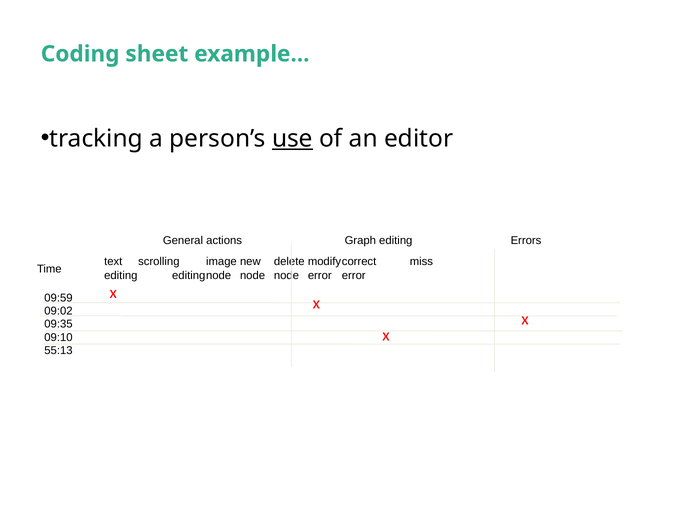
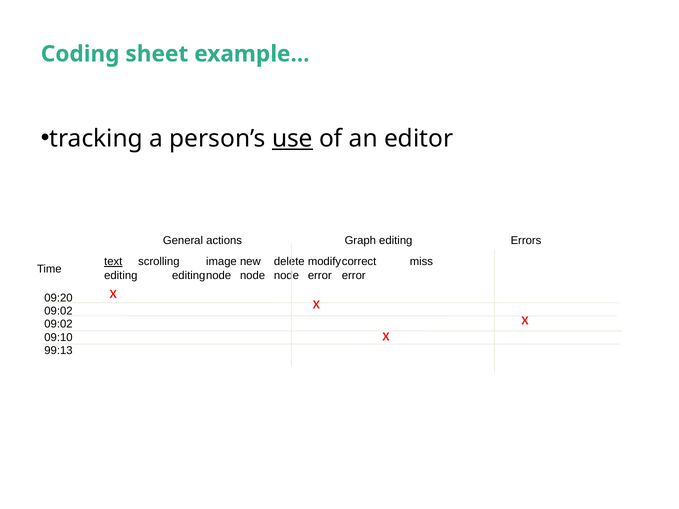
text underline: none -> present
09:59: 09:59 -> 09:20
09:35 at (58, 324): 09:35 -> 09:02
55:13: 55:13 -> 99:13
